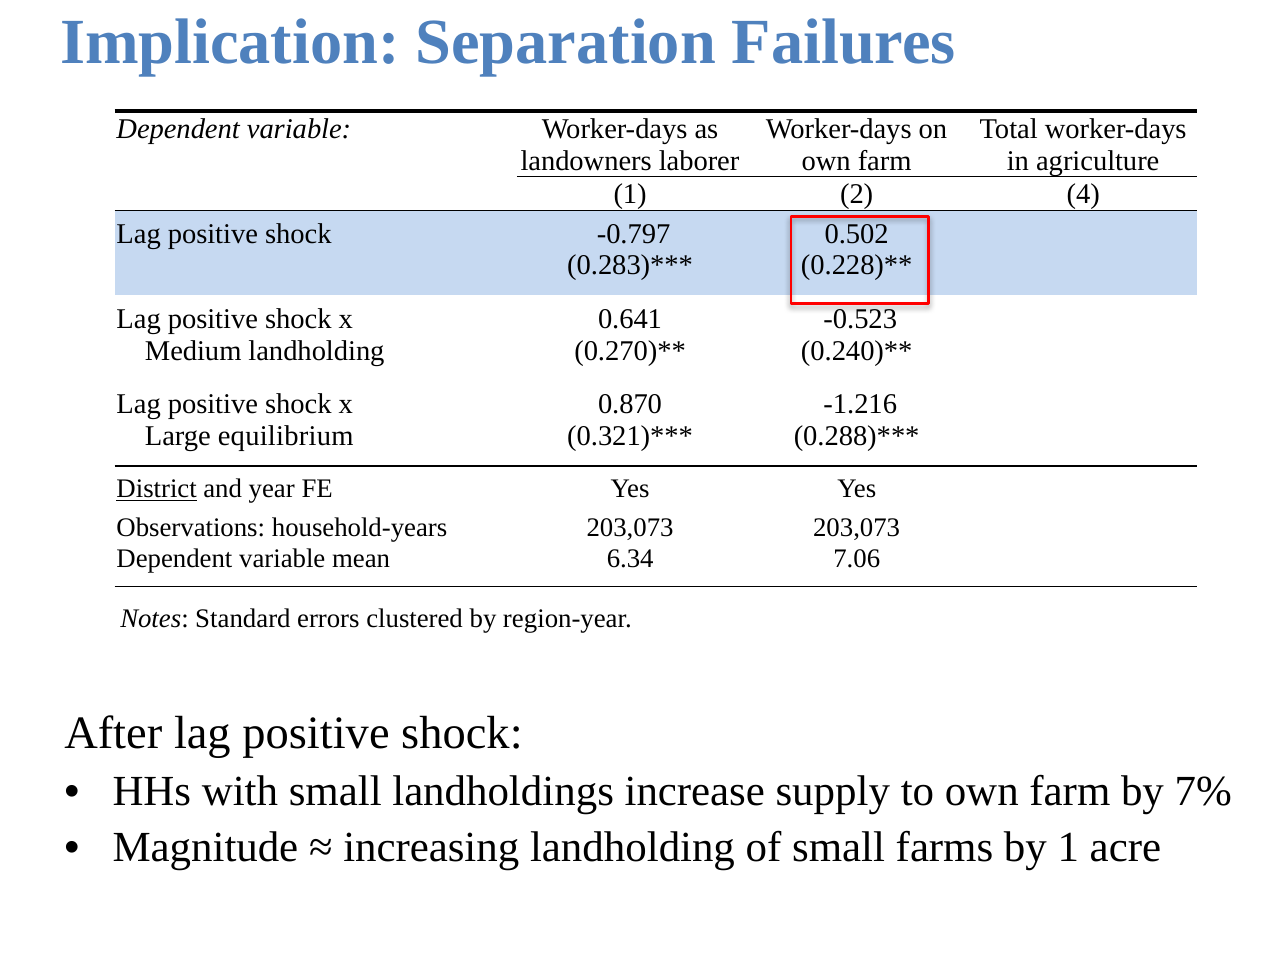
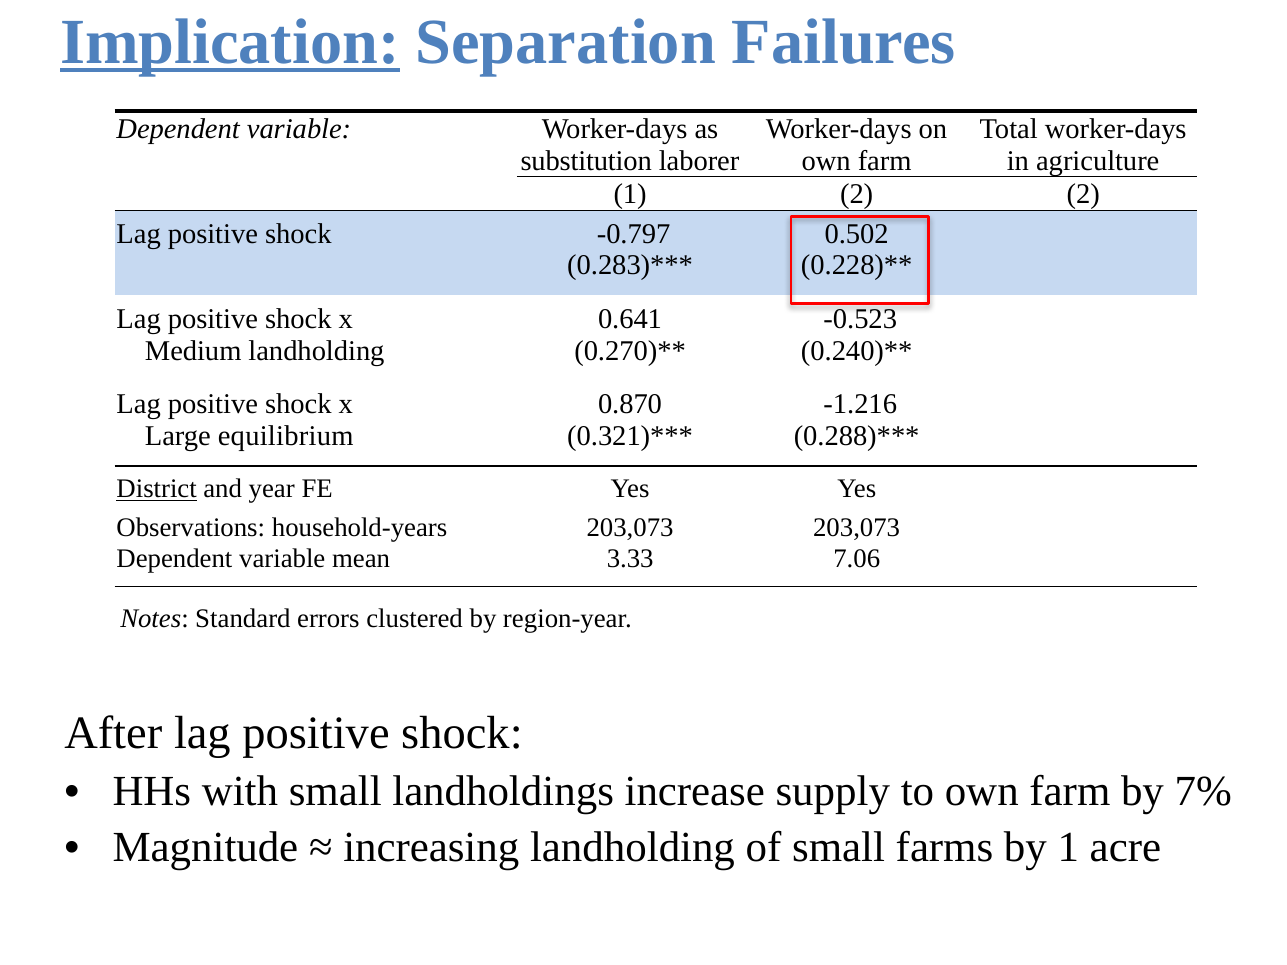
Implication underline: none -> present
landowners: landowners -> substitution
2 4: 4 -> 2
6.34: 6.34 -> 3.33
